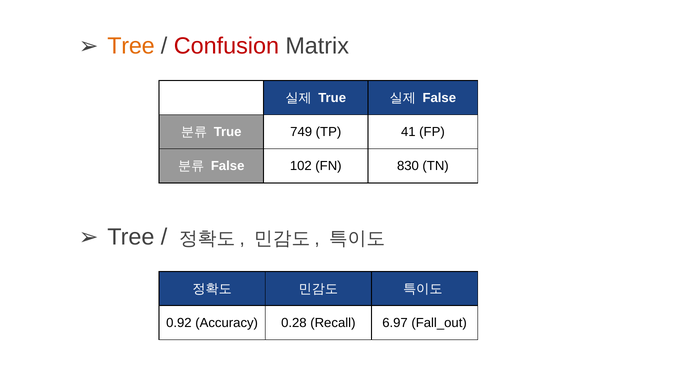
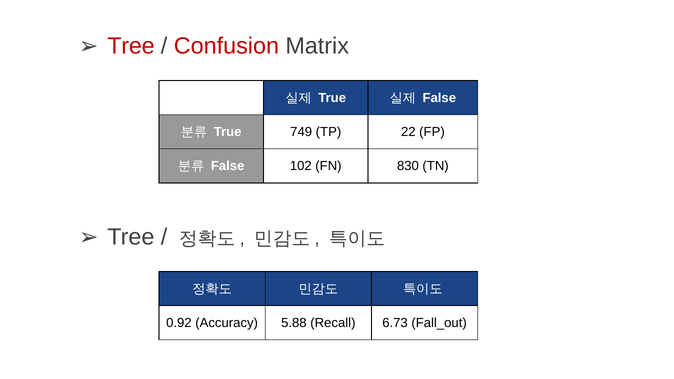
Tree at (131, 46) colour: orange -> red
41: 41 -> 22
0.28: 0.28 -> 5.88
6.97: 6.97 -> 6.73
